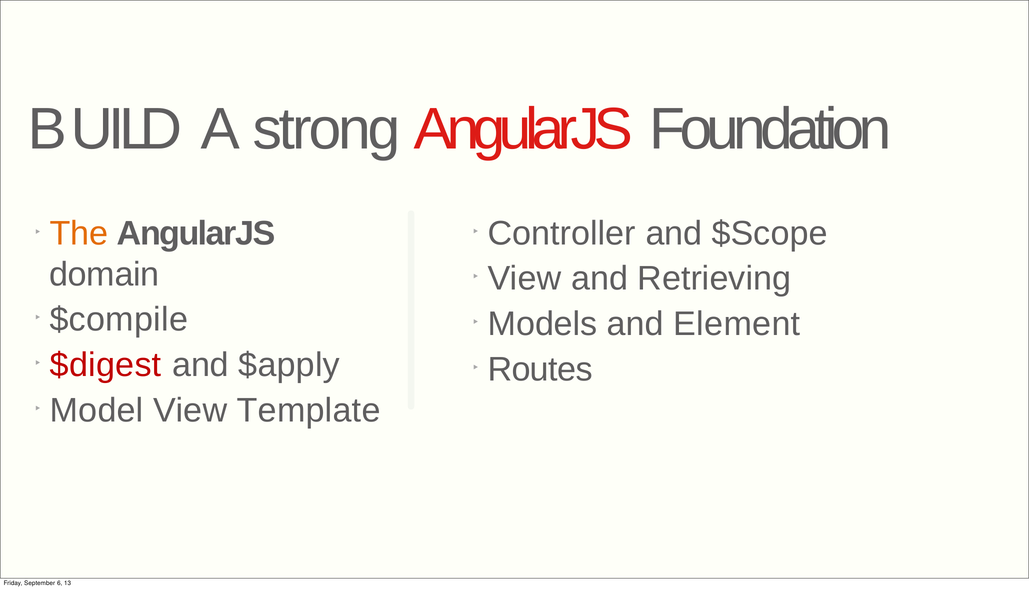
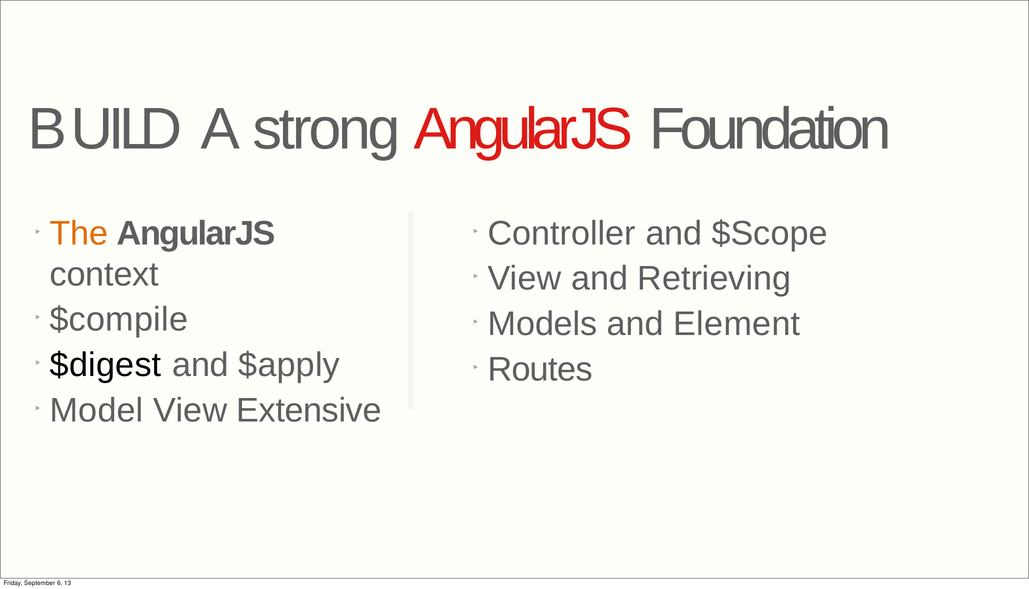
domain: domain -> context
$digest colour: red -> black
Template: Template -> Extensive
